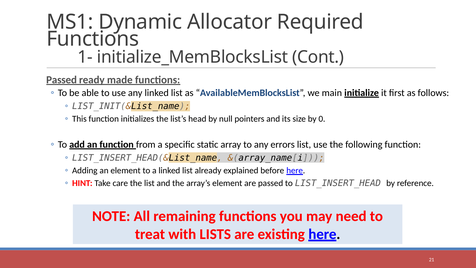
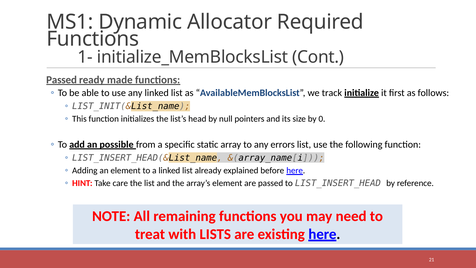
main: main -> track
an function: function -> possible
